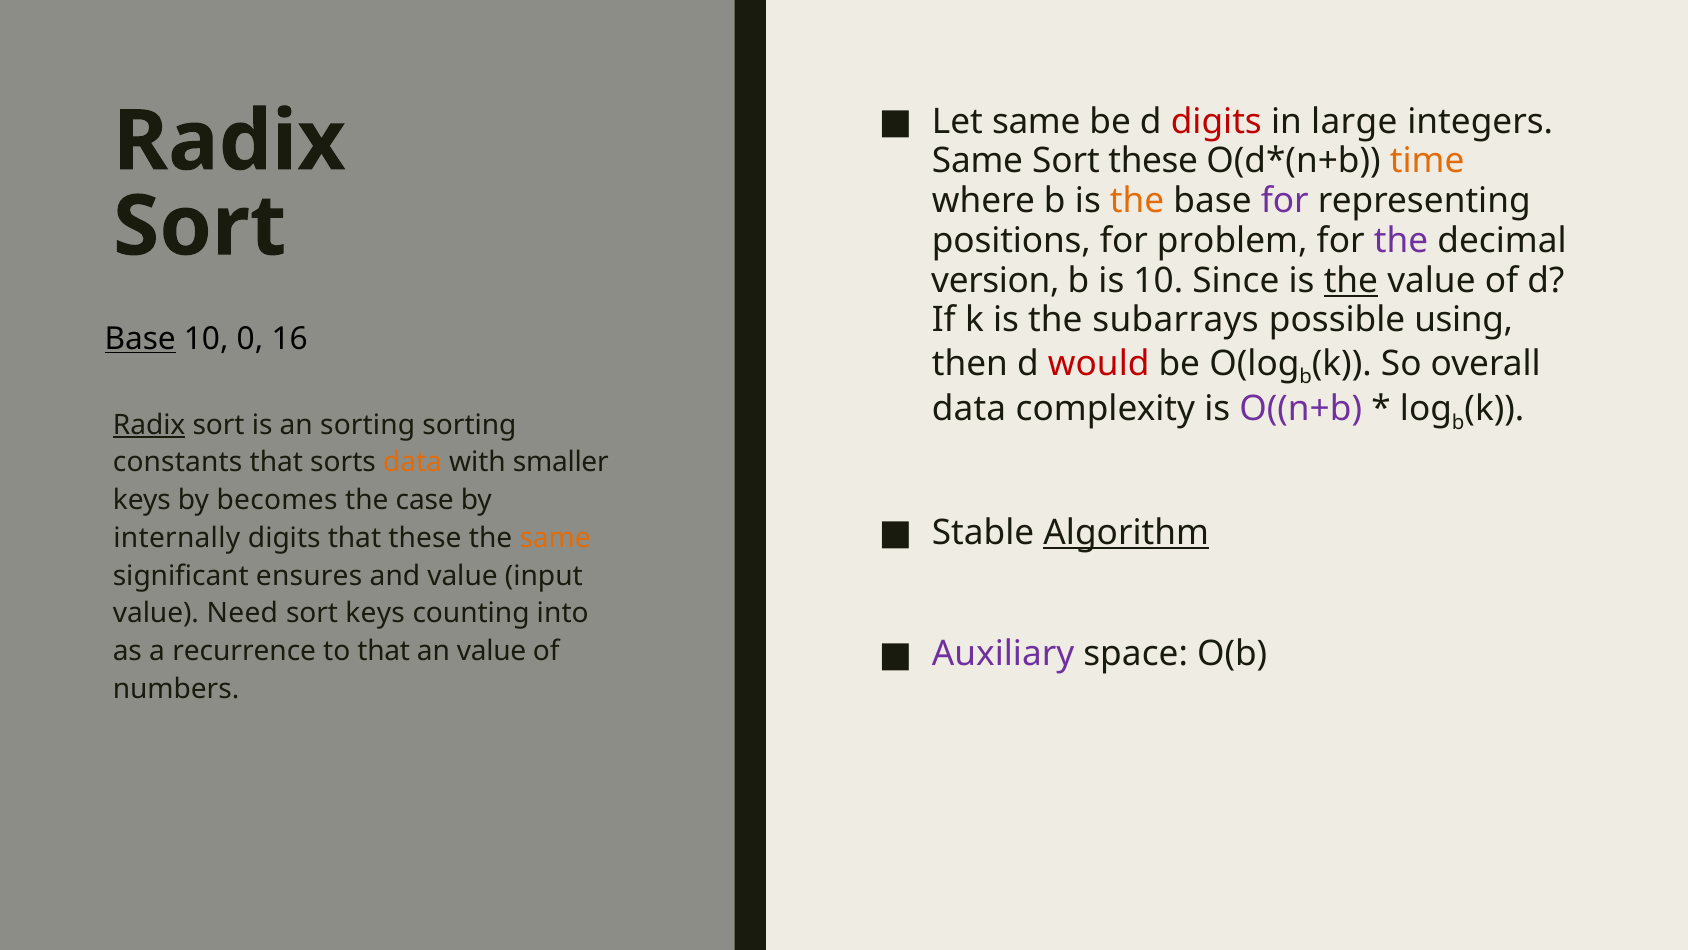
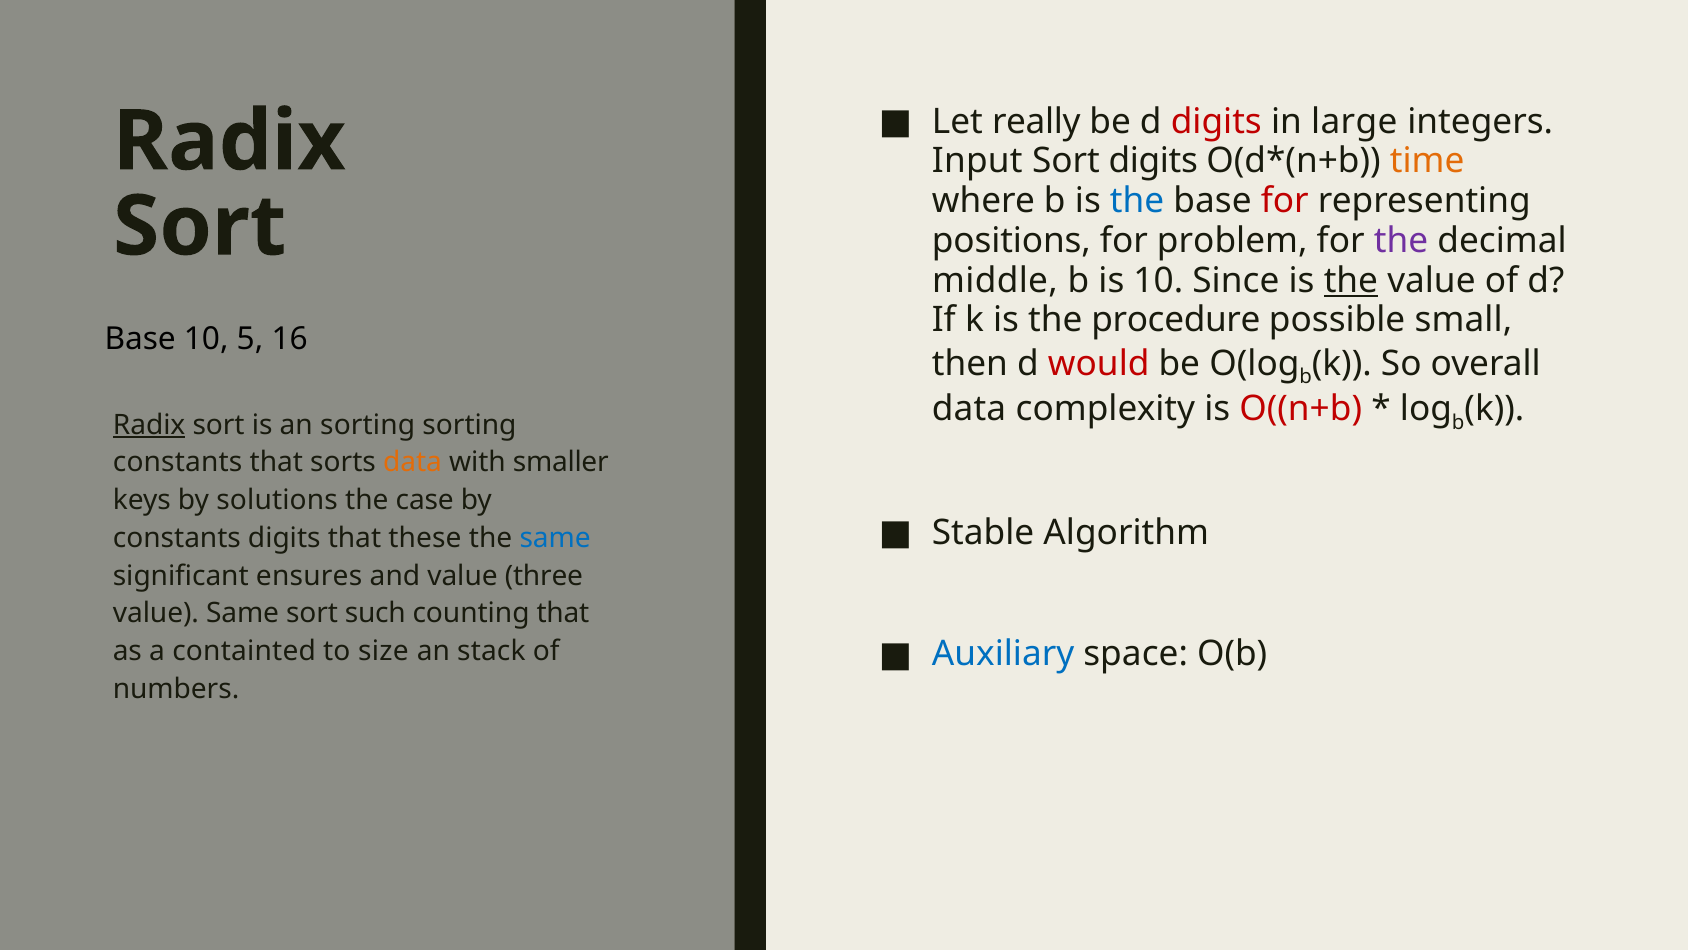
Let same: same -> really
Same at (977, 161): Same -> Input
Sort these: these -> digits
the at (1137, 201) colour: orange -> blue
for at (1285, 201) colour: purple -> red
version: version -> middle
subarrays: subarrays -> procedure
using: using -> small
Base at (140, 339) underline: present -> none
0: 0 -> 5
O((n+b colour: purple -> red
becomes: becomes -> solutions
Algorithm underline: present -> none
internally at (177, 538): internally -> constants
same at (555, 538) colour: orange -> blue
input: input -> three
value Need: Need -> Same
sort keys: keys -> such
counting into: into -> that
Auxiliary colour: purple -> blue
recurrence: recurrence -> containted
to that: that -> size
an value: value -> stack
